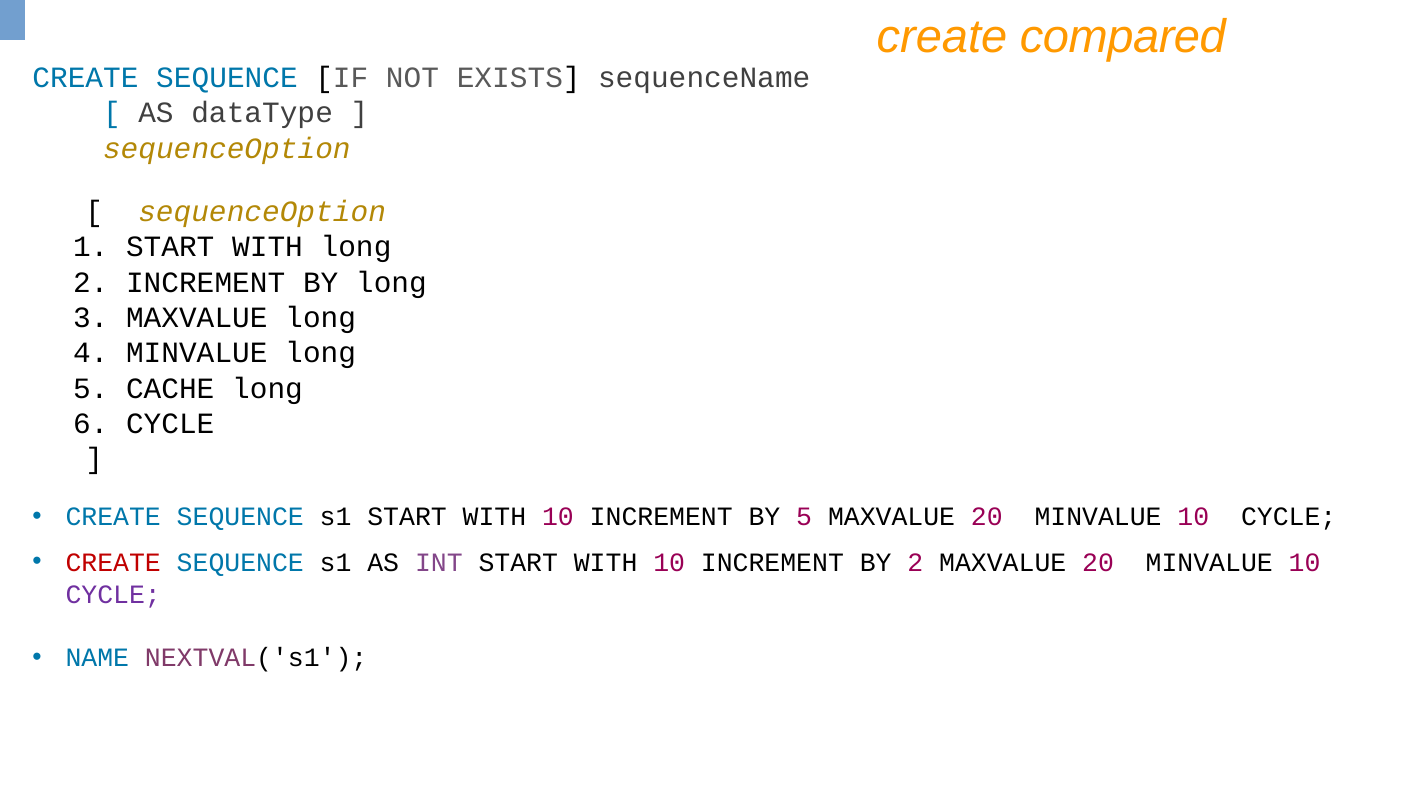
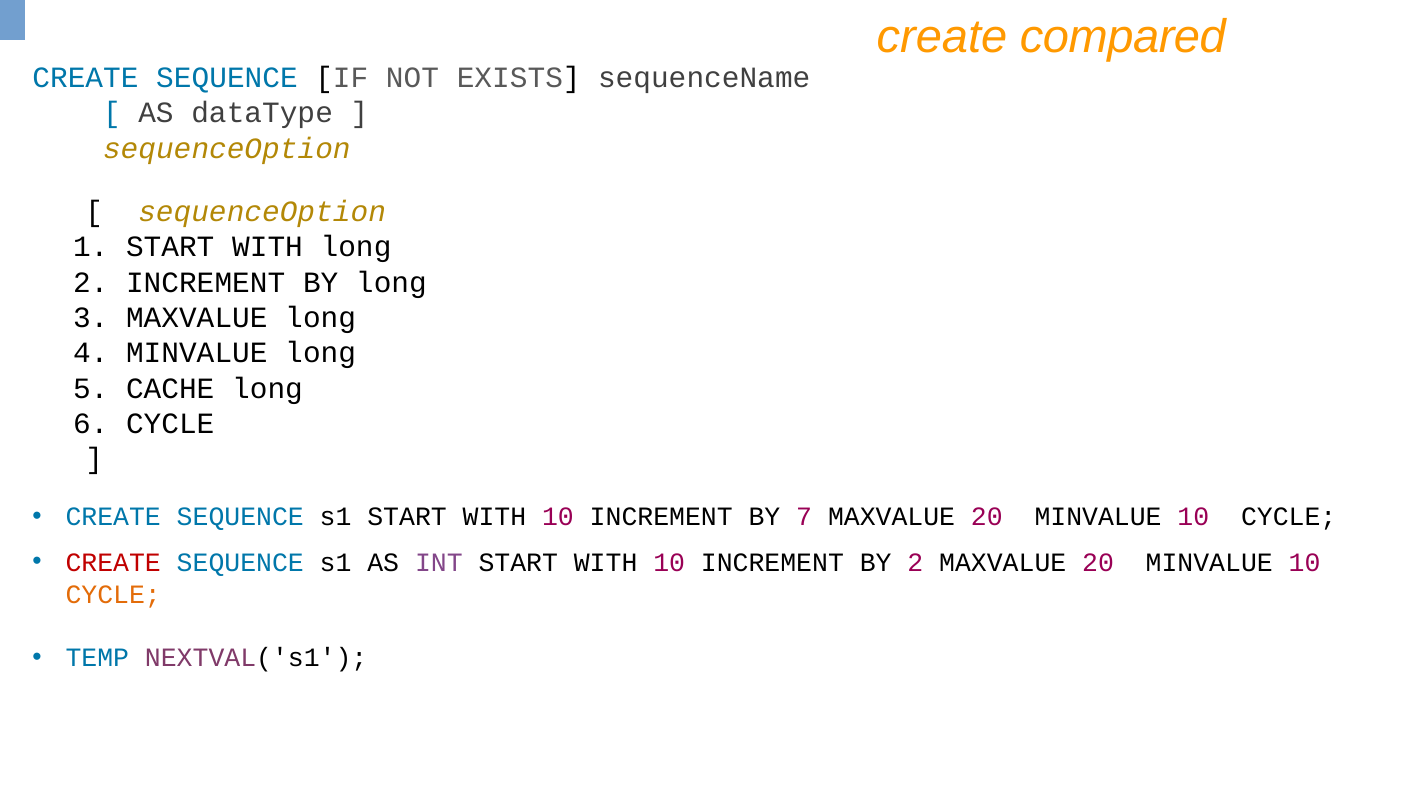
BY 5: 5 -> 7
CYCLE at (113, 595) colour: purple -> orange
NAME: NAME -> TEMP
